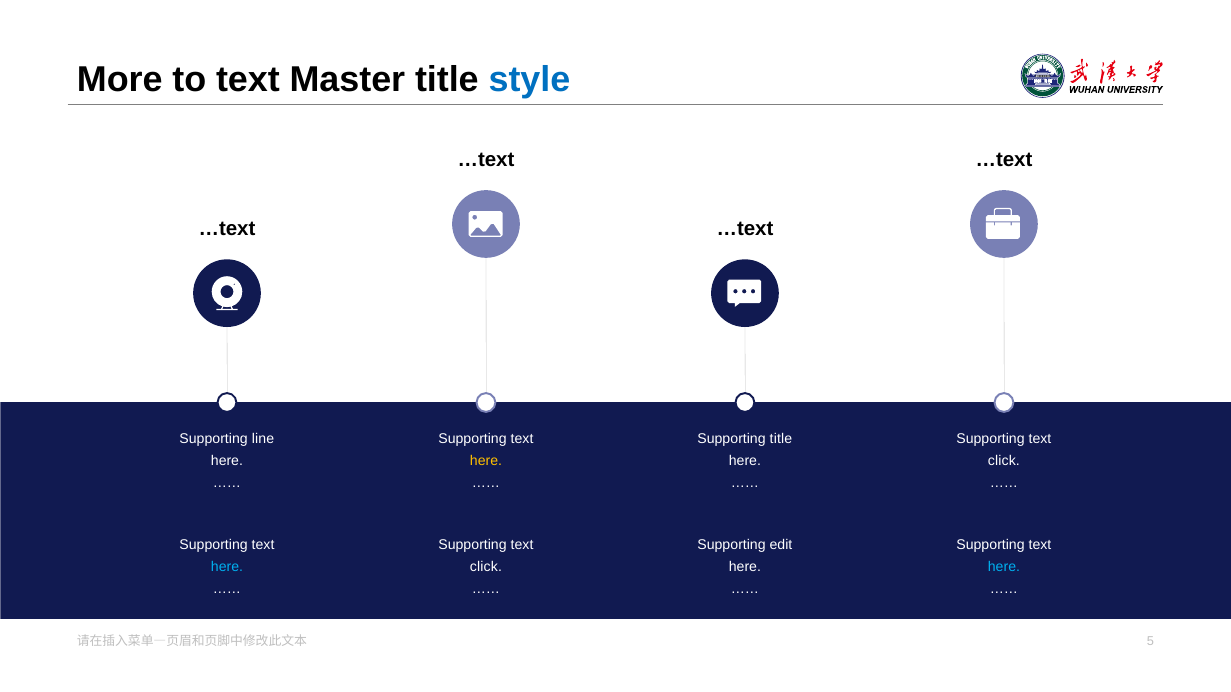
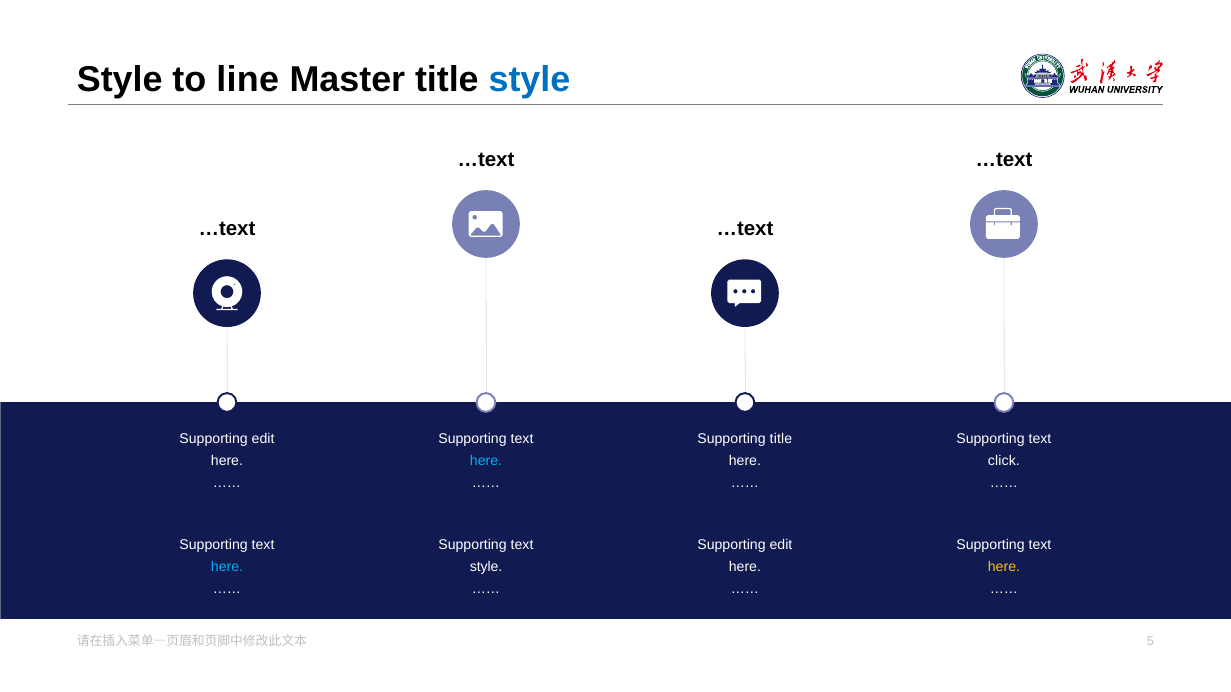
More at (120, 80): More -> Style
to text: text -> line
line at (263, 439): line -> edit
here at (486, 461) colour: yellow -> light blue
click at (486, 567): click -> style
here at (1004, 567) colour: light blue -> yellow
